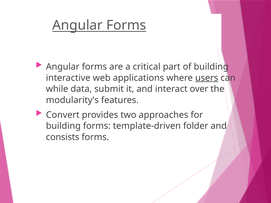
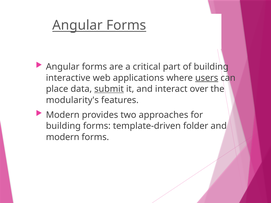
while: while -> place
submit underline: none -> present
Convert at (63, 115): Convert -> Modern
consists at (63, 137): consists -> modern
